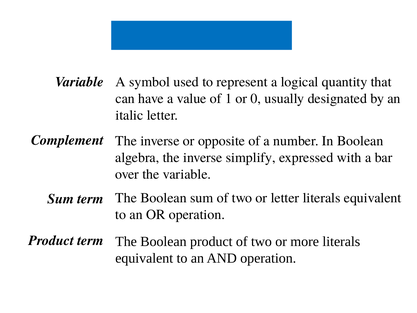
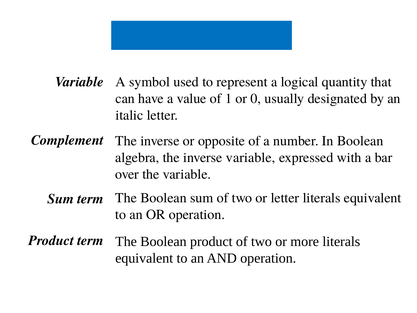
inverse simplify: simplify -> variable
